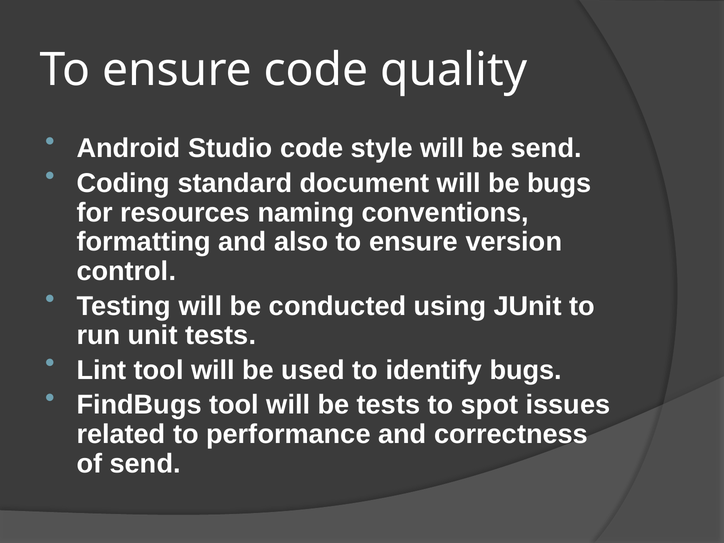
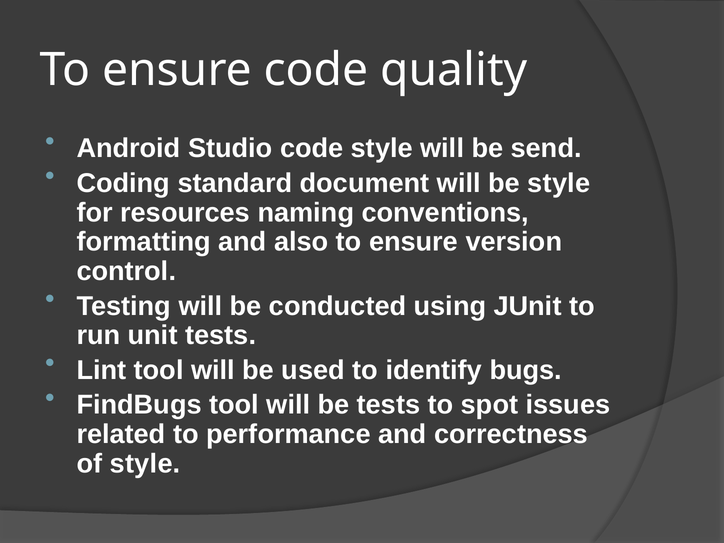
be bugs: bugs -> style
of send: send -> style
